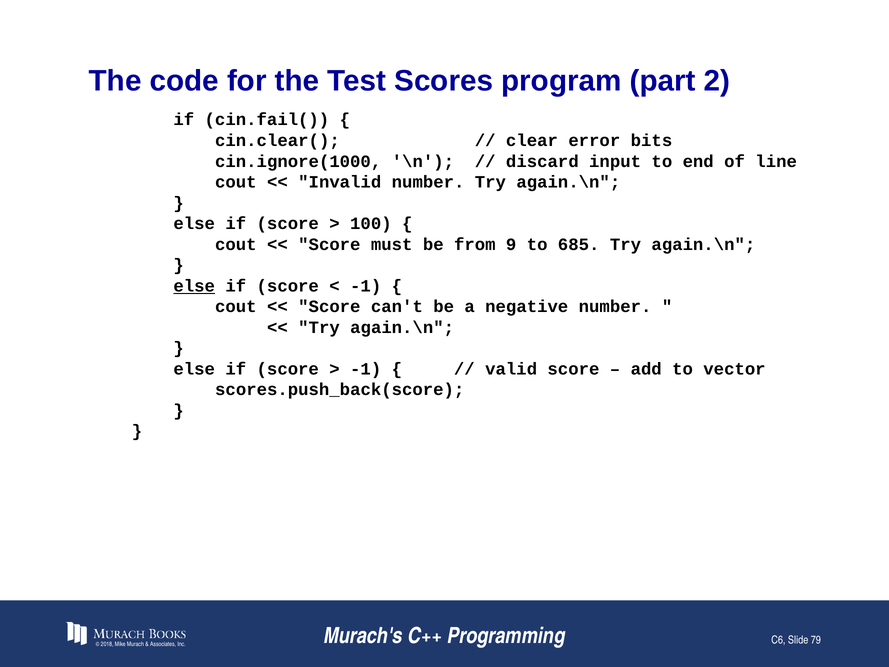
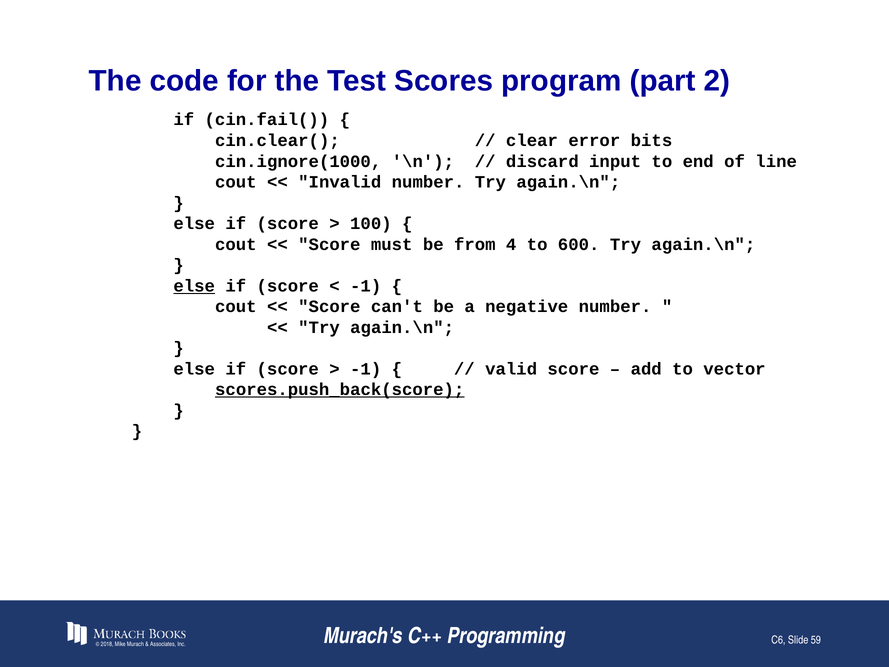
9: 9 -> 4
685: 685 -> 600
scores.push_back(score underline: none -> present
79: 79 -> 59
